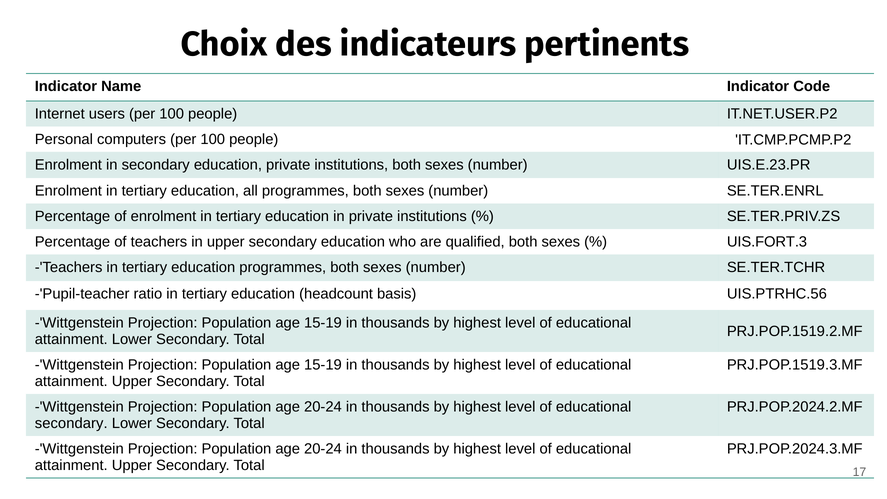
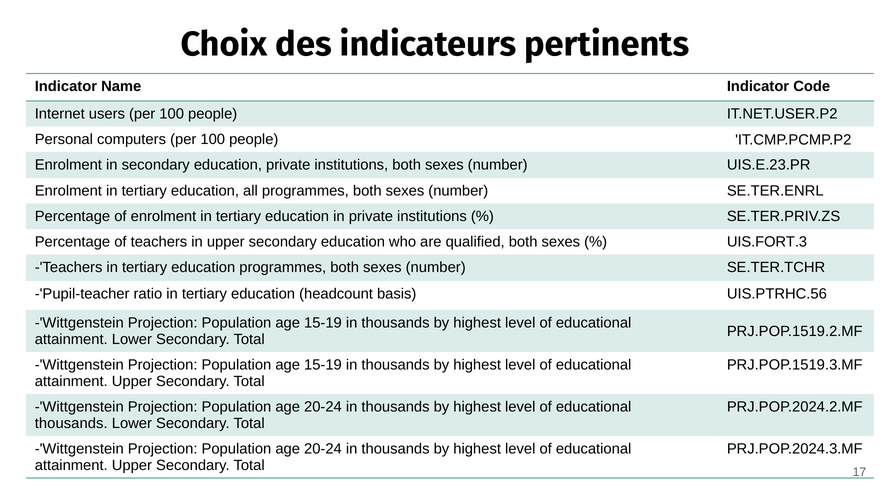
secondary at (71, 423): secondary -> thousands
